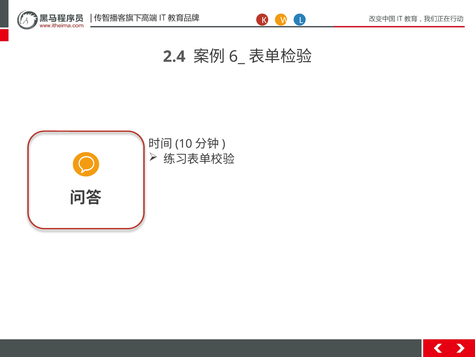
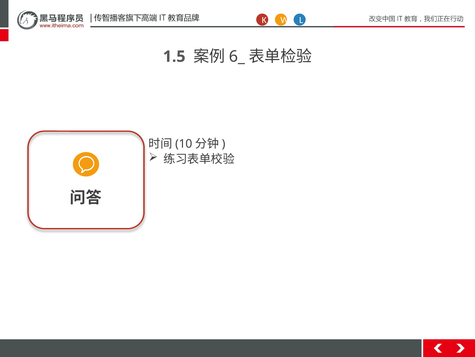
2.4: 2.4 -> 1.5
